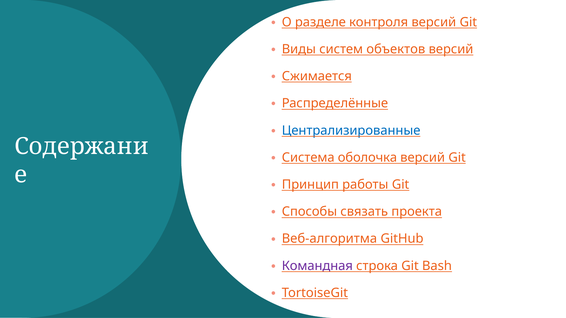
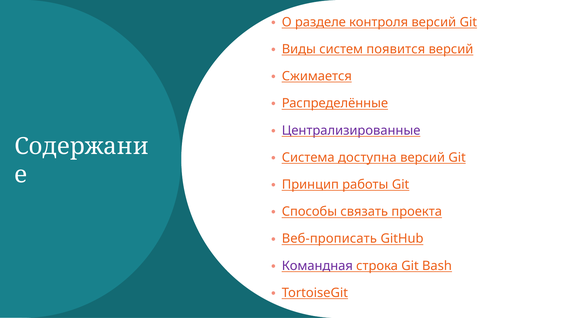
объектов: объектов -> появится
Централизированные colour: blue -> purple
оболочка: оболочка -> доступна
Веб-алгоритма: Веб-алгоритма -> Веб-прописать
